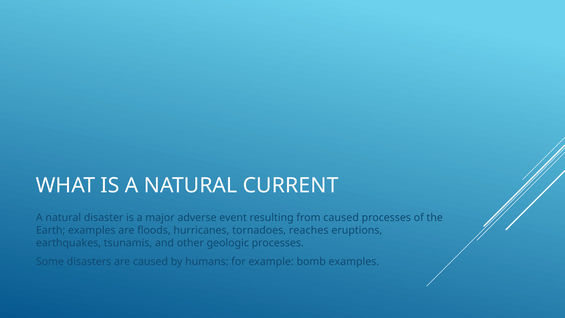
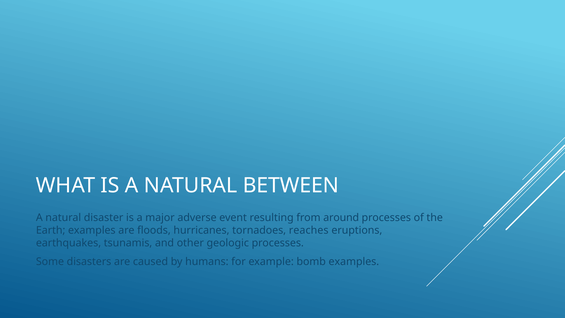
CURRENT: CURRENT -> BETWEEN
from caused: caused -> around
